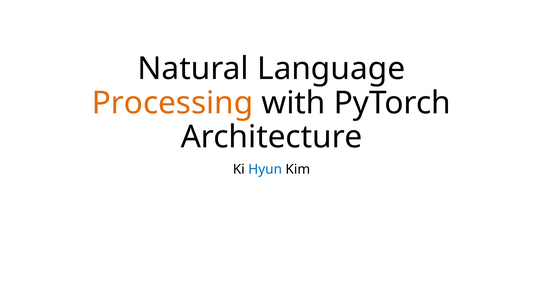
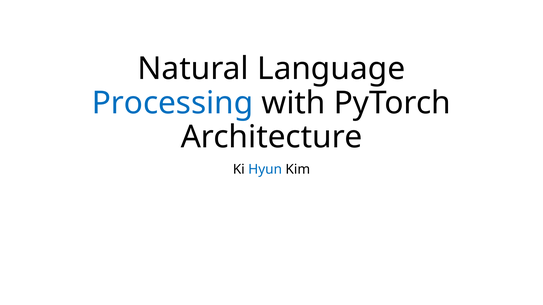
Processing colour: orange -> blue
